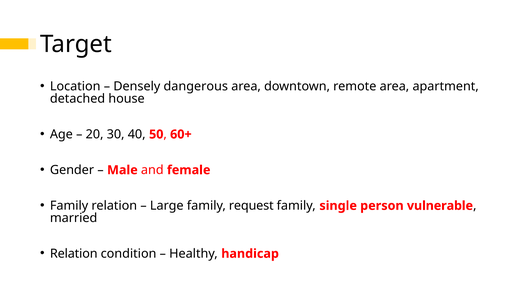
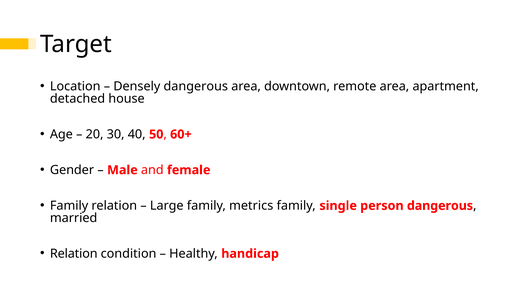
request: request -> metrics
person vulnerable: vulnerable -> dangerous
